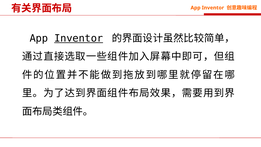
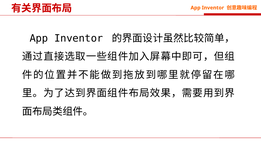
Inventor at (79, 38) underline: present -> none
